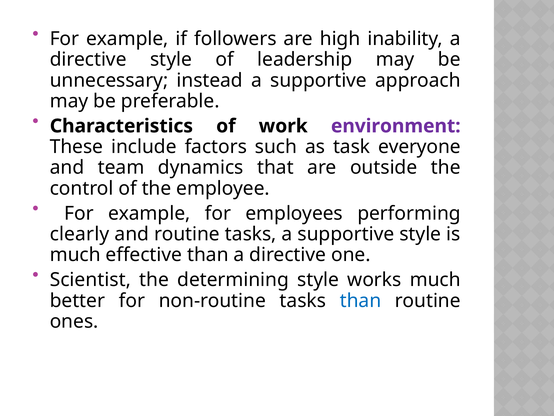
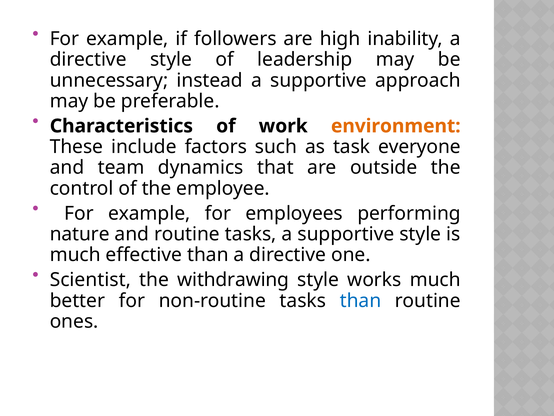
environment colour: purple -> orange
clearly: clearly -> nature
determining: determining -> withdrawing
